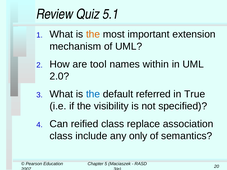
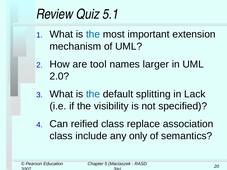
the at (93, 34) colour: orange -> blue
within: within -> larger
referred: referred -> splitting
True: True -> Lack
